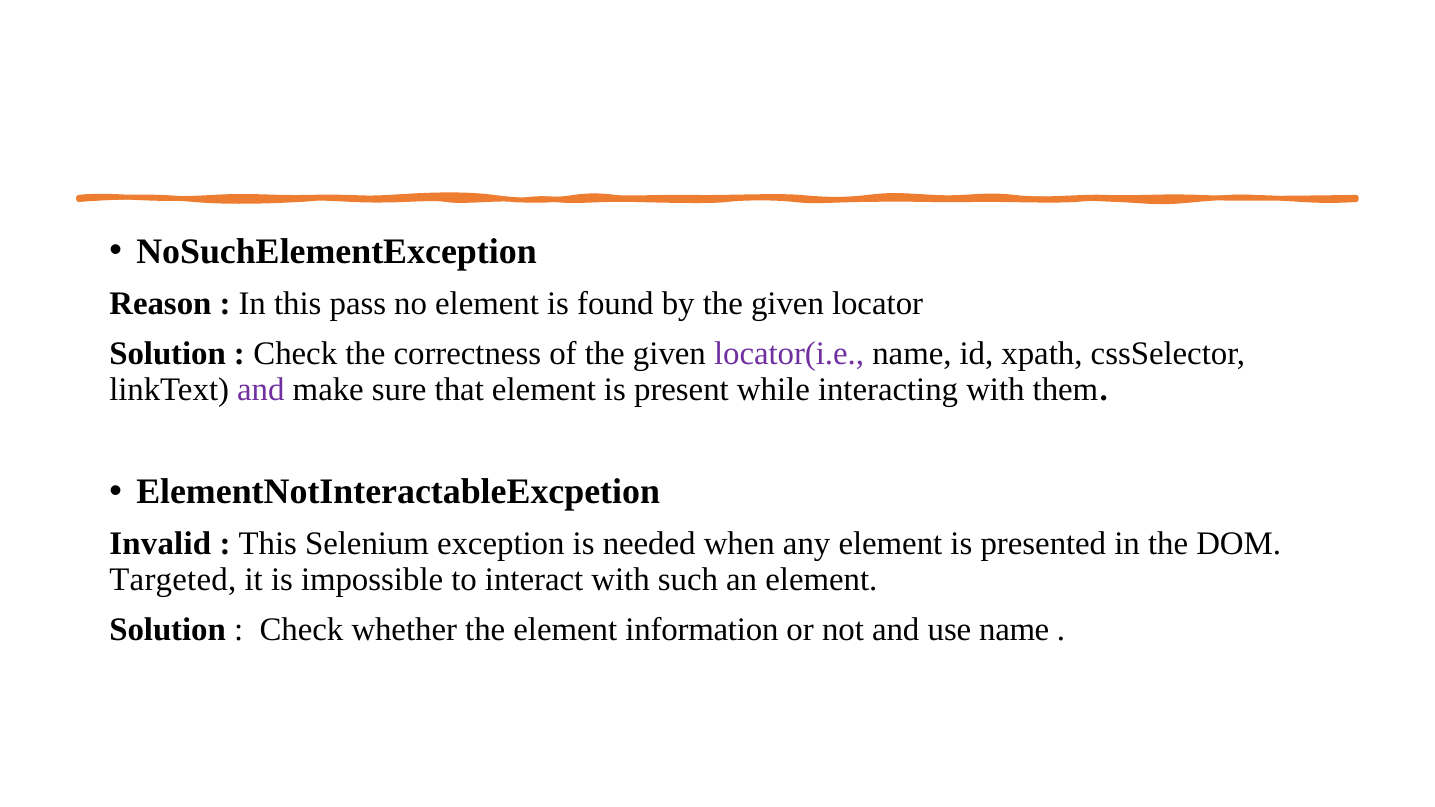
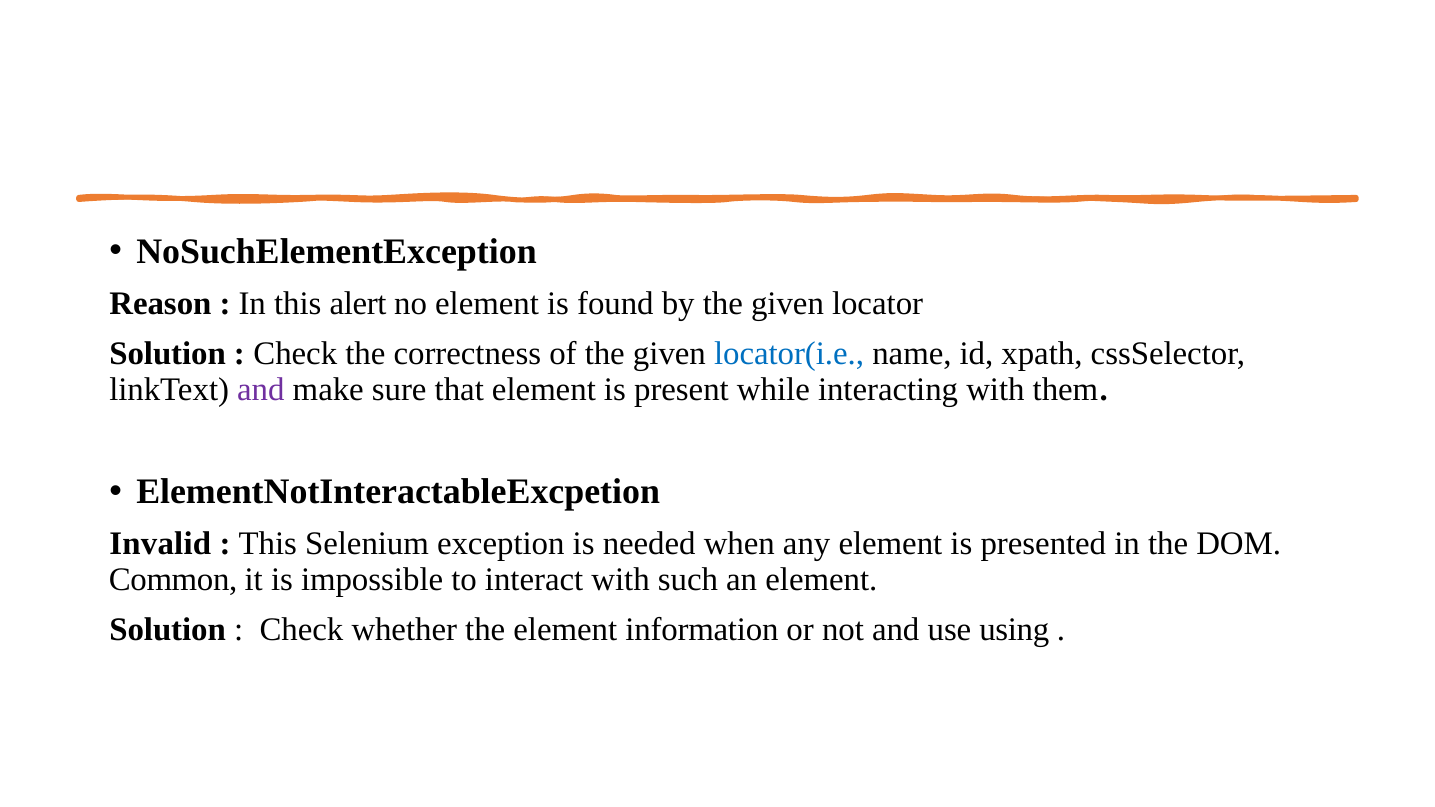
pass: pass -> alert
locator(i.e colour: purple -> blue
Targeted: Targeted -> Common
use name: name -> using
